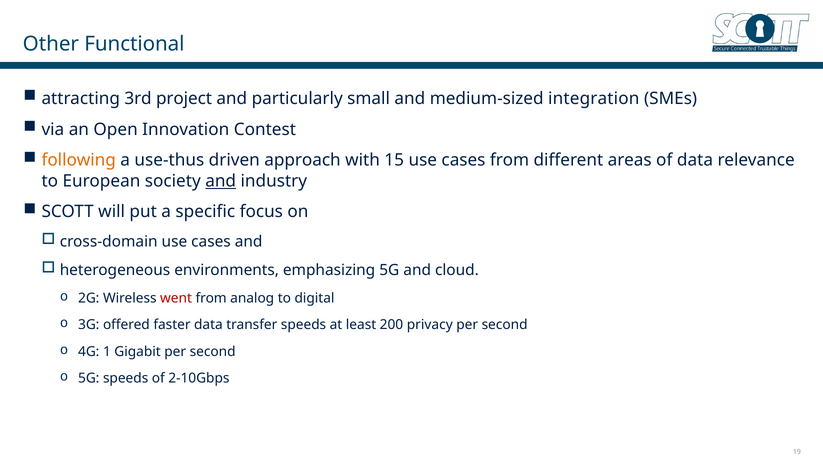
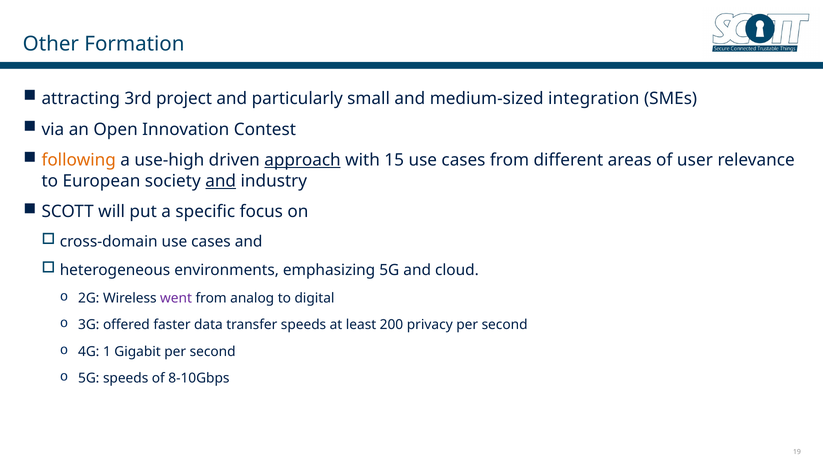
Functional: Functional -> Formation
use-thus: use-thus -> use-high
approach underline: none -> present
of data: data -> user
went colour: red -> purple
2-10Gbps: 2-10Gbps -> 8-10Gbps
